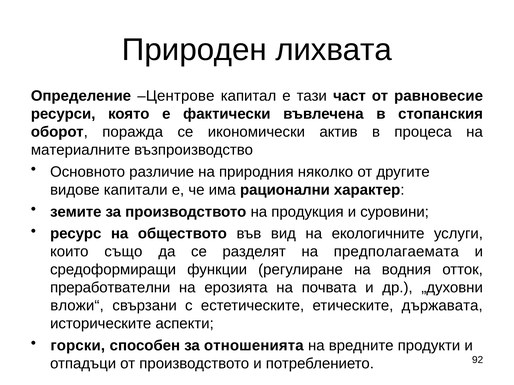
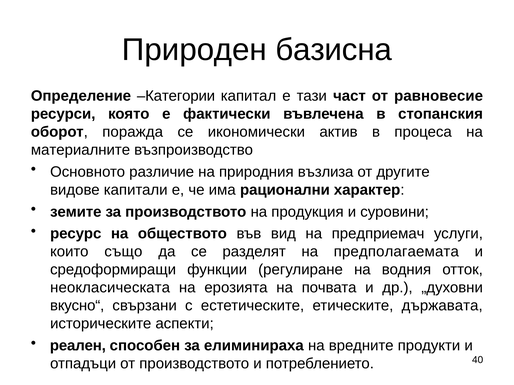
лихвата: лихвата -> базисна
Центрове: Центрове -> Категории
няколко: няколко -> възлиза
екологичните: екологичните -> предприемач
преработвателни: преработвателни -> неокласическата
вложи“: вложи“ -> вкусно“
горски: горски -> реален
отношенията: отношенията -> елиминираха
92: 92 -> 40
